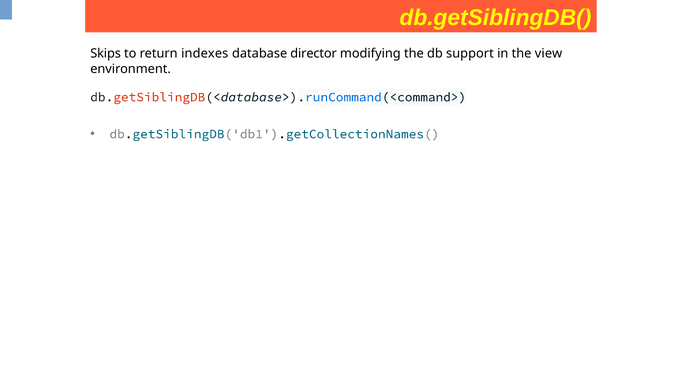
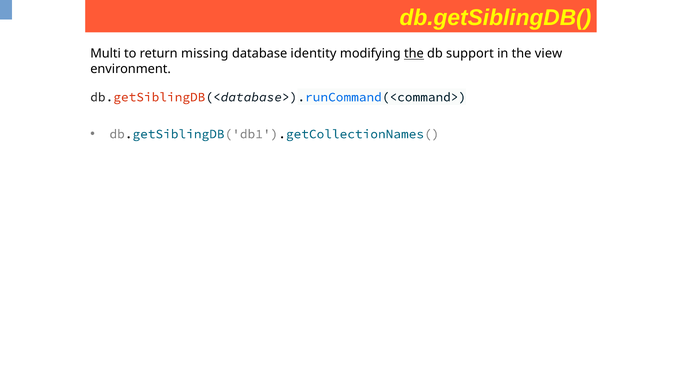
Skips: Skips -> Multi
indexes: indexes -> missing
director: director -> identity
the at (414, 54) underline: none -> present
